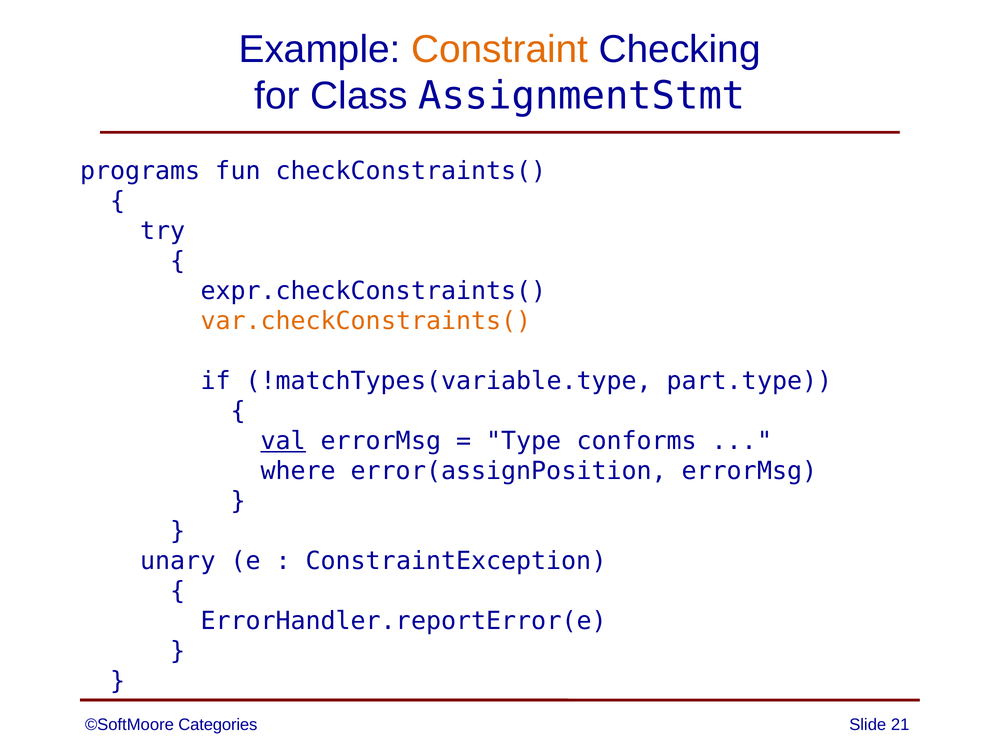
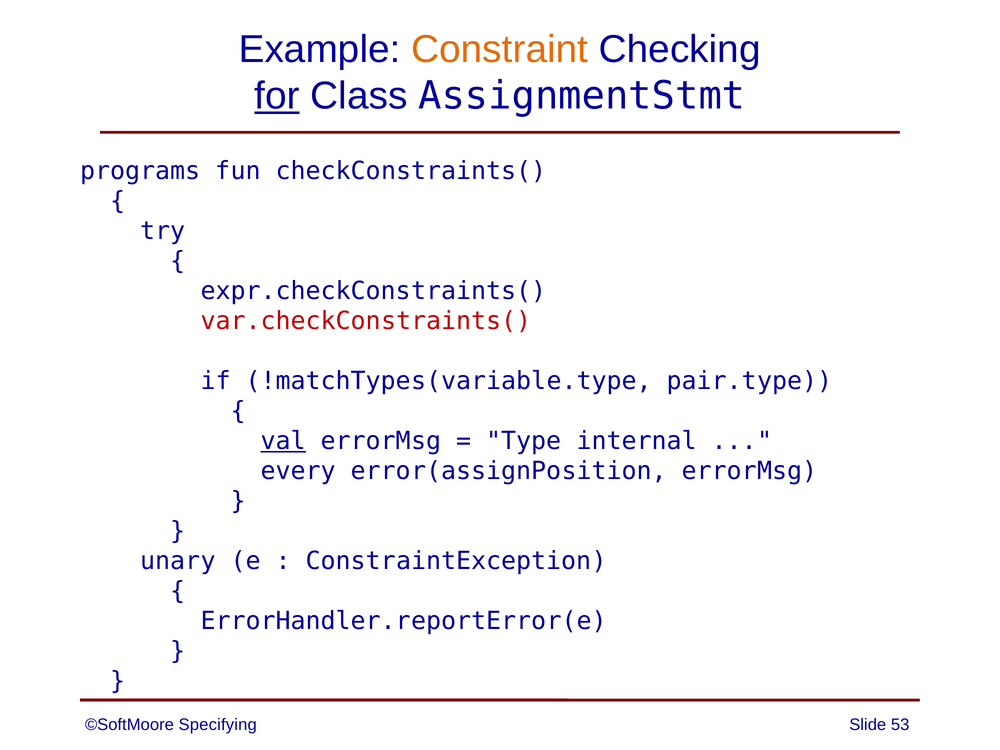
for underline: none -> present
var.checkConstraints( colour: orange -> red
part.type: part.type -> pair.type
conforms: conforms -> internal
where: where -> every
Categories: Categories -> Specifying
21: 21 -> 53
